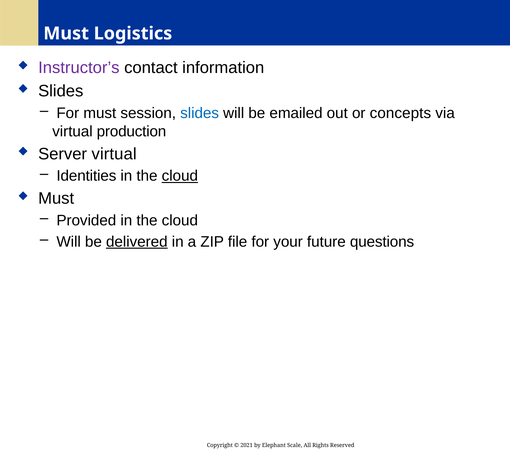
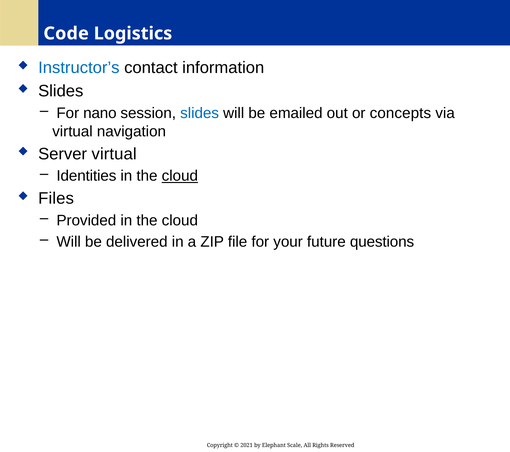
Must at (66, 33): Must -> Code
Instructor’s colour: purple -> blue
For must: must -> nano
production: production -> navigation
Must at (56, 198): Must -> Files
delivered underline: present -> none
